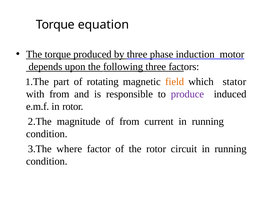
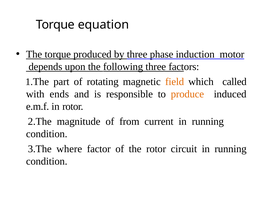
stator: stator -> called
with from: from -> ends
produce colour: purple -> orange
